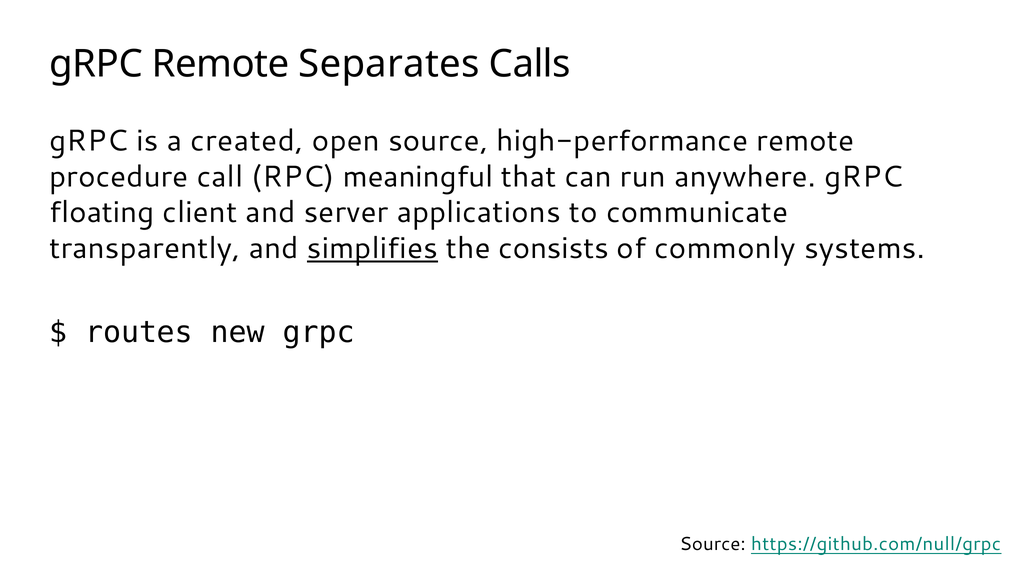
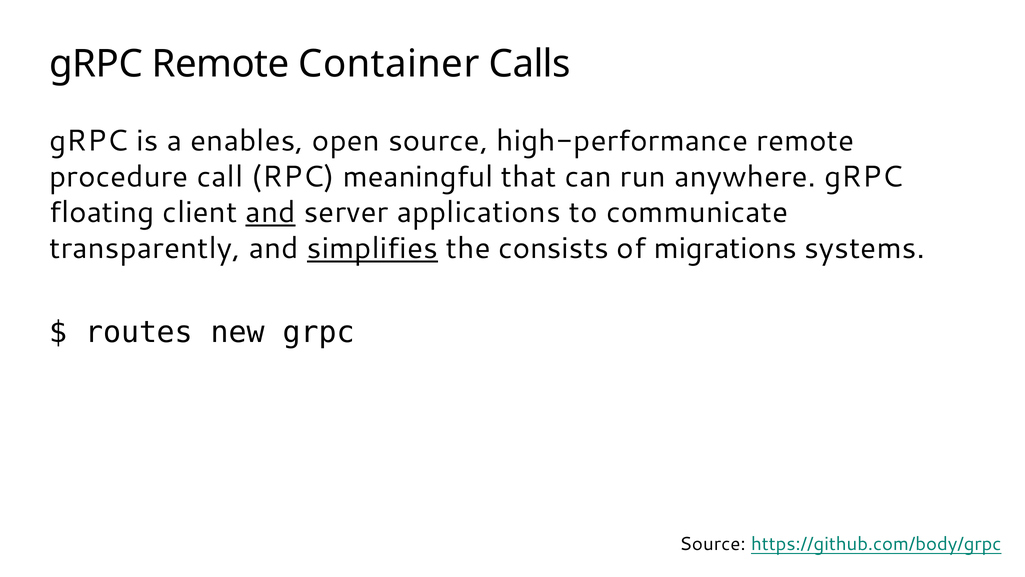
Separates: Separates -> Container
created: created -> enables
and at (271, 212) underline: none -> present
commonly: commonly -> migrations
https://github.com/null/grpc: https://github.com/null/grpc -> https://github.com/body/grpc
